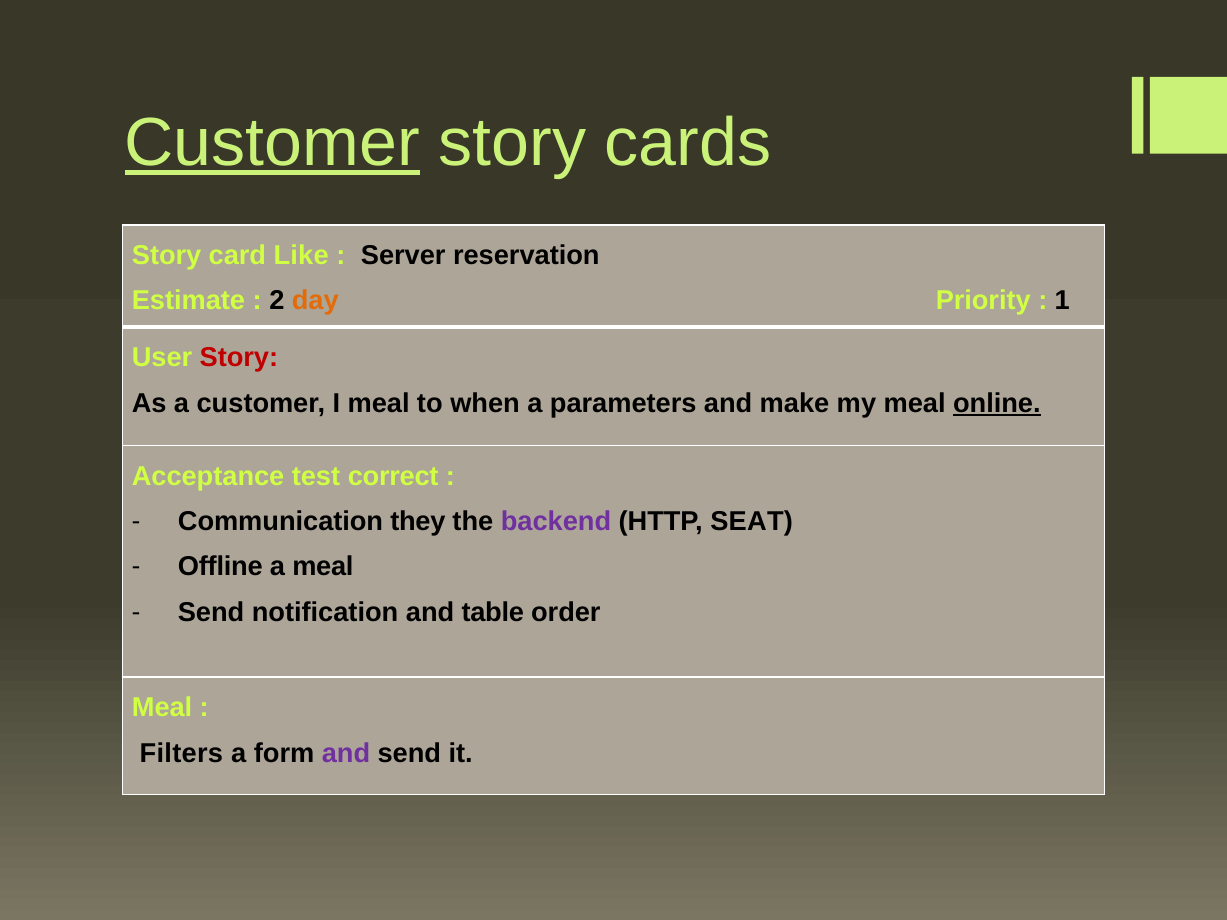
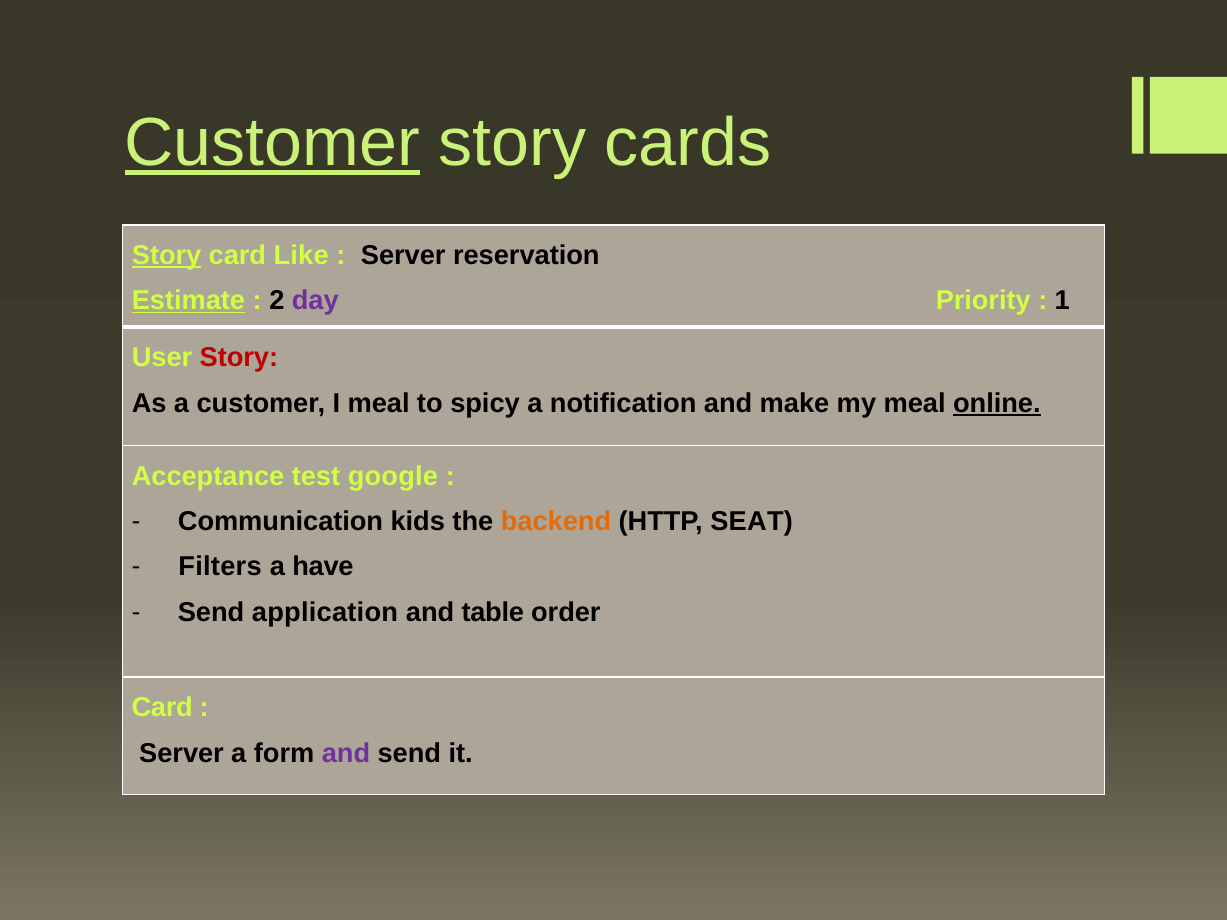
Story at (167, 256) underline: none -> present
Estimate underline: none -> present
day colour: orange -> purple
when: when -> spicy
parameters: parameters -> notification
correct: correct -> google
they: they -> kids
backend colour: purple -> orange
Offline: Offline -> Filters
a meal: meal -> have
notification: notification -> application
Meal at (162, 708): Meal -> Card
Filters at (181, 753): Filters -> Server
